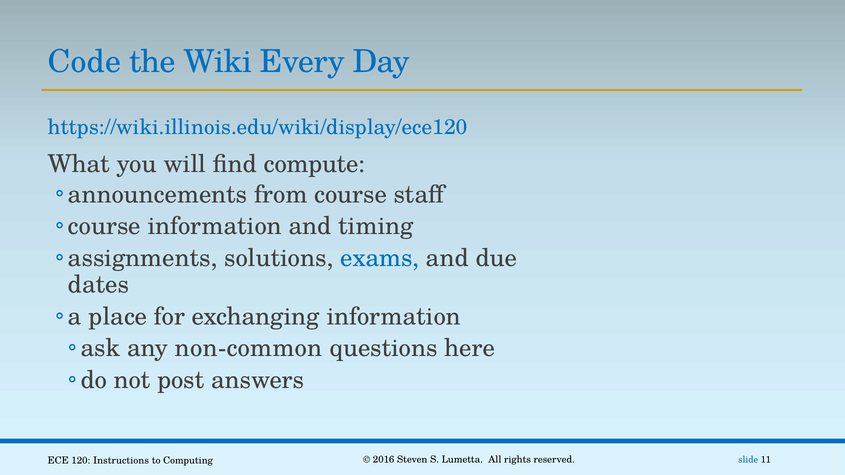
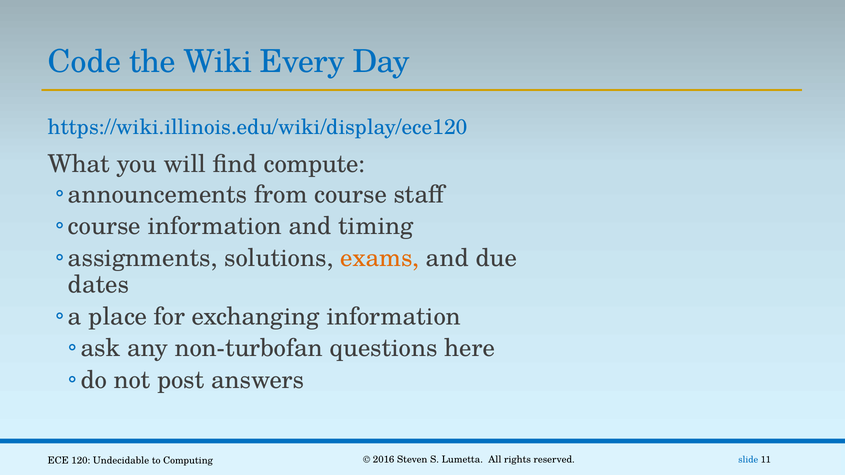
exams colour: blue -> orange
non-common: non-common -> non-turbofan
Instructions: Instructions -> Undecidable
